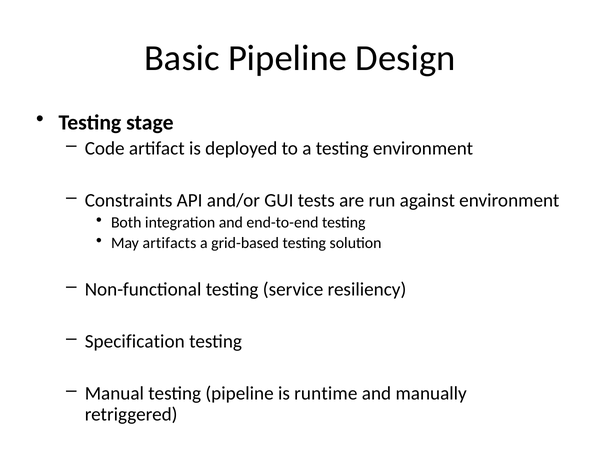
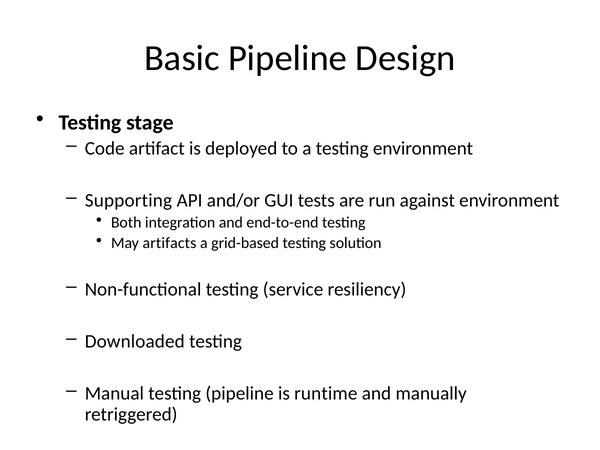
Constraints: Constraints -> Supporting
Specification: Specification -> Downloaded
